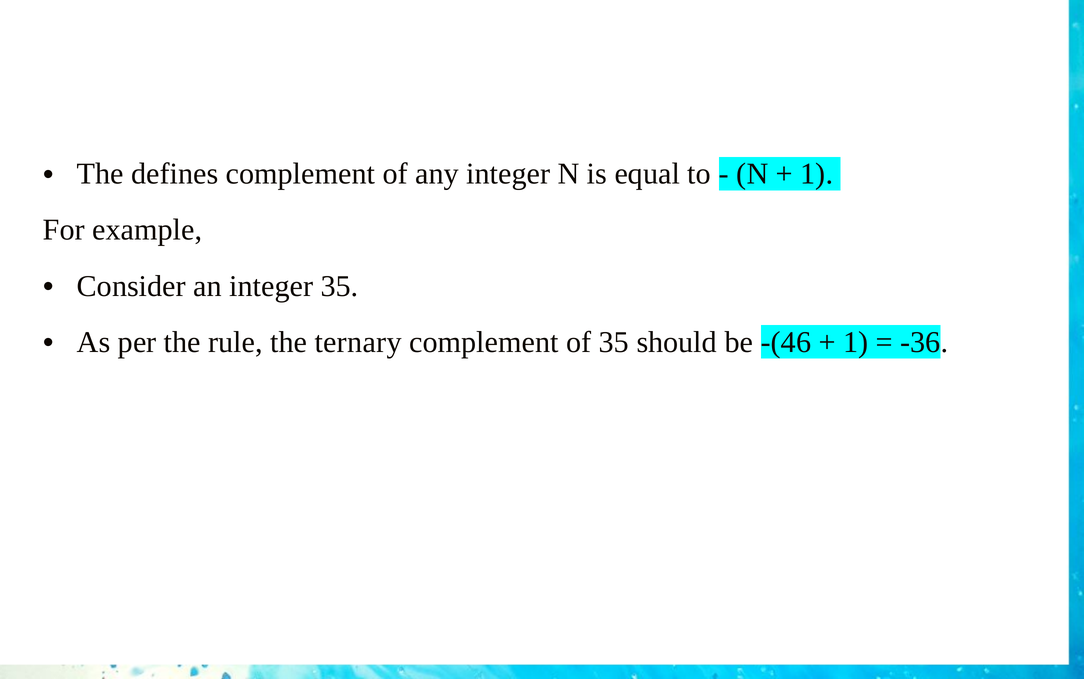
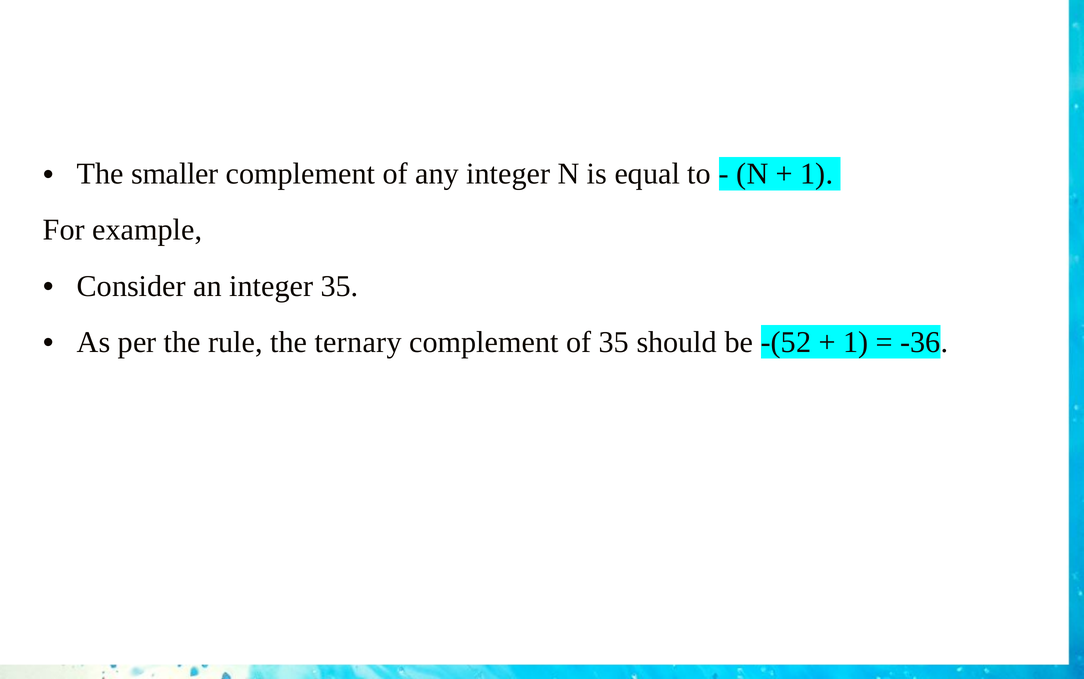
defines: defines -> smaller
-(46: -(46 -> -(52
